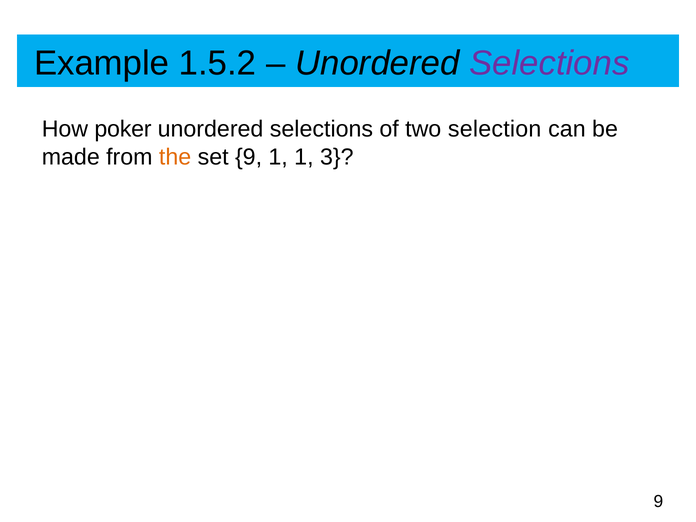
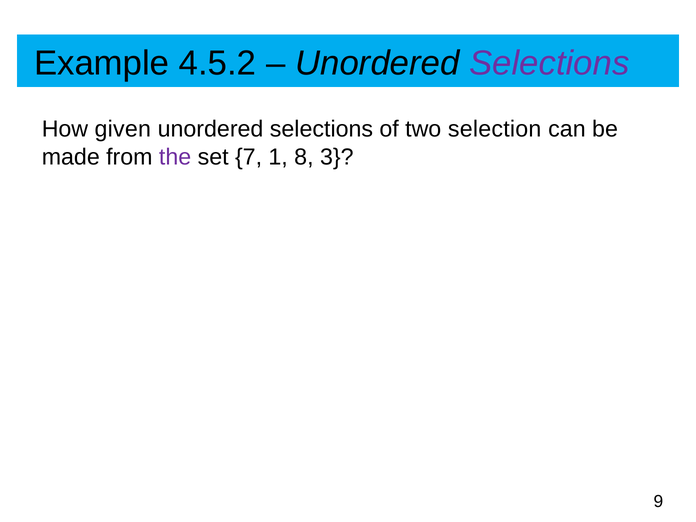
1.5.2: 1.5.2 -> 4.5.2
poker: poker -> given
the colour: orange -> purple
set 9: 9 -> 7
1 1: 1 -> 8
